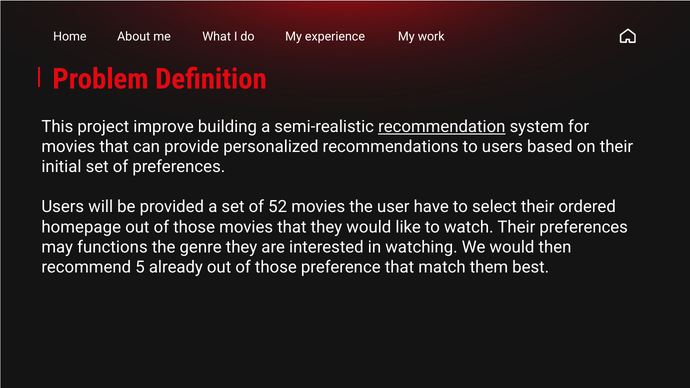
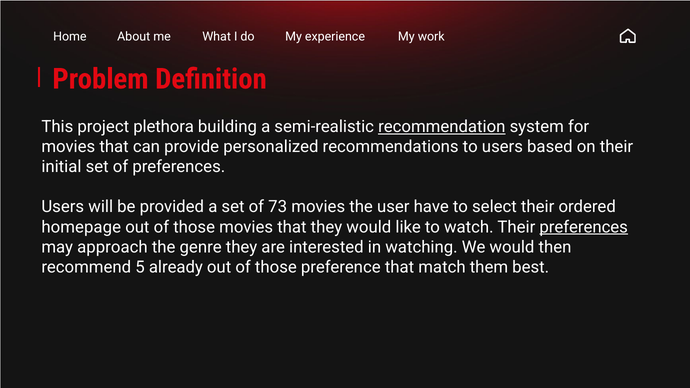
improve: improve -> plethora
52: 52 -> 73
preferences at (584, 227) underline: none -> present
functions: functions -> approach
